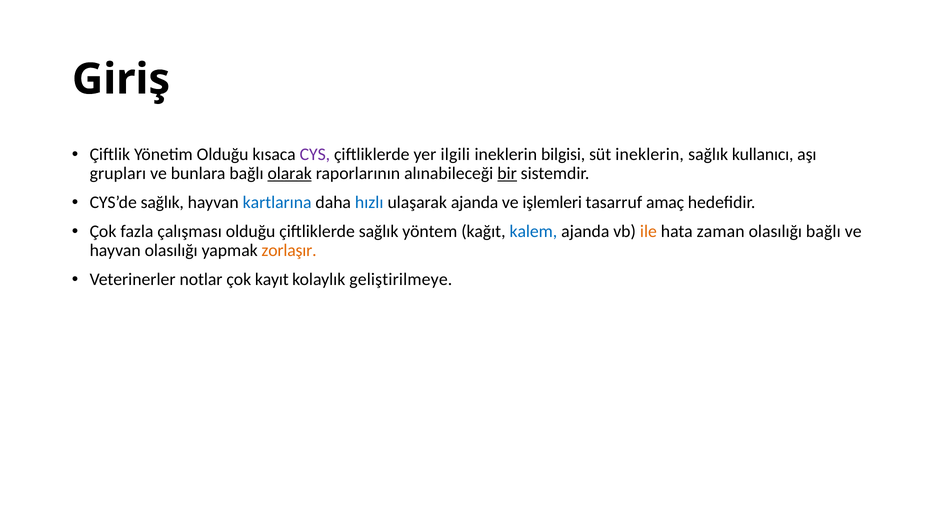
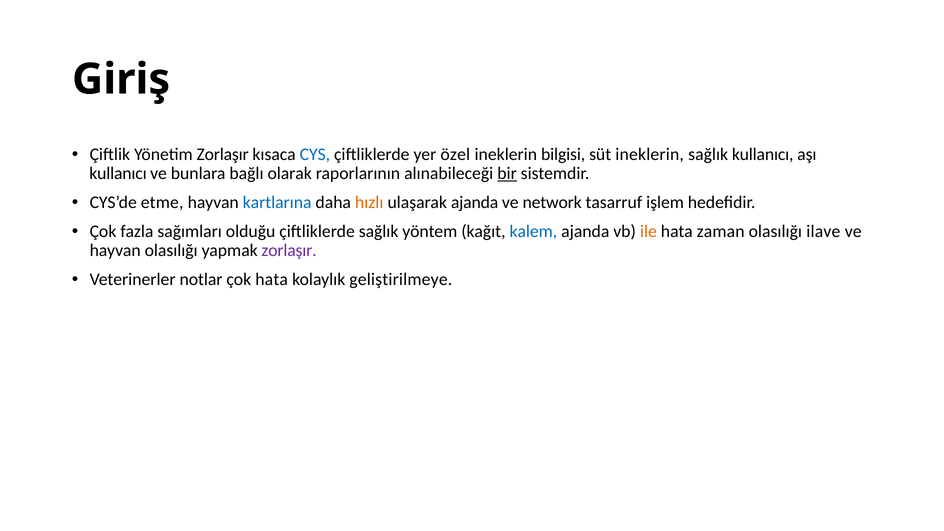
Yönetim Olduğu: Olduğu -> Zorlaşır
CYS colour: purple -> blue
ilgili: ilgili -> özel
grupları at (118, 173): grupları -> kullanıcı
olarak underline: present -> none
CYS’de sağlık: sağlık -> etme
hızlı colour: blue -> orange
işlemleri: işlemleri -> network
amaç: amaç -> işlem
çalışması: çalışması -> sağımları
olasılığı bağlı: bağlı -> ilave
zorlaşır at (289, 251) colour: orange -> purple
çok kayıt: kayıt -> hata
